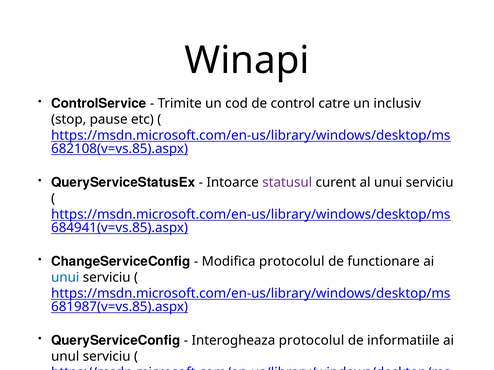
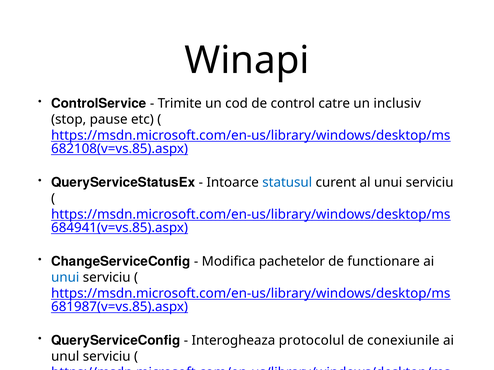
statusul colour: purple -> blue
Modifica protocolul: protocolul -> pachetelor
informatiile: informatiile -> conexiunile
